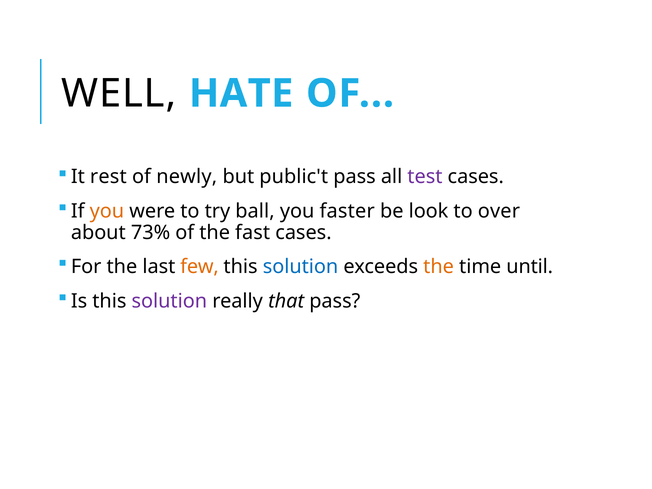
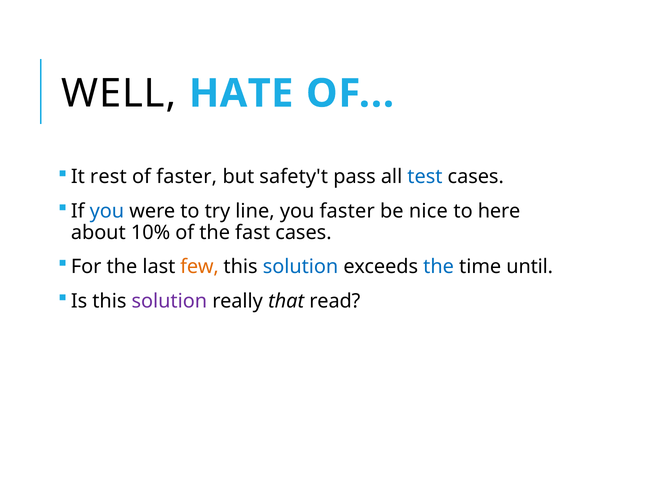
of newly: newly -> faster
public't: public't -> safety't
test colour: purple -> blue
you at (107, 211) colour: orange -> blue
ball: ball -> line
look: look -> nice
over: over -> here
73%: 73% -> 10%
the at (439, 267) colour: orange -> blue
that pass: pass -> read
